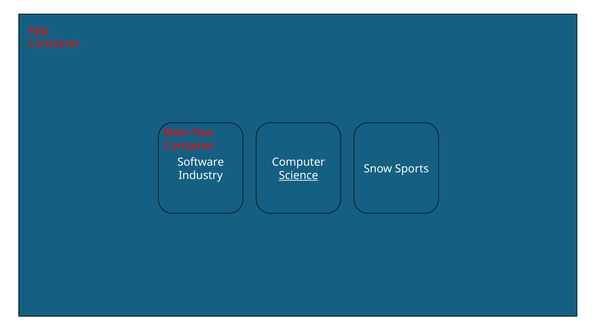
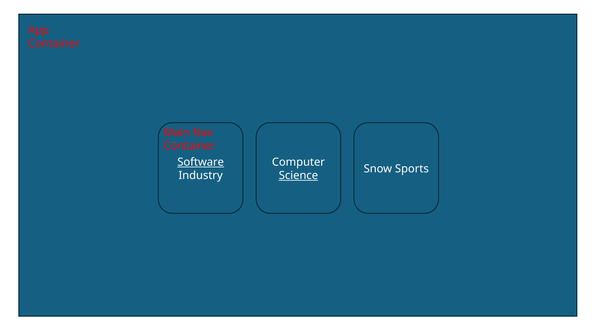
Software underline: none -> present
